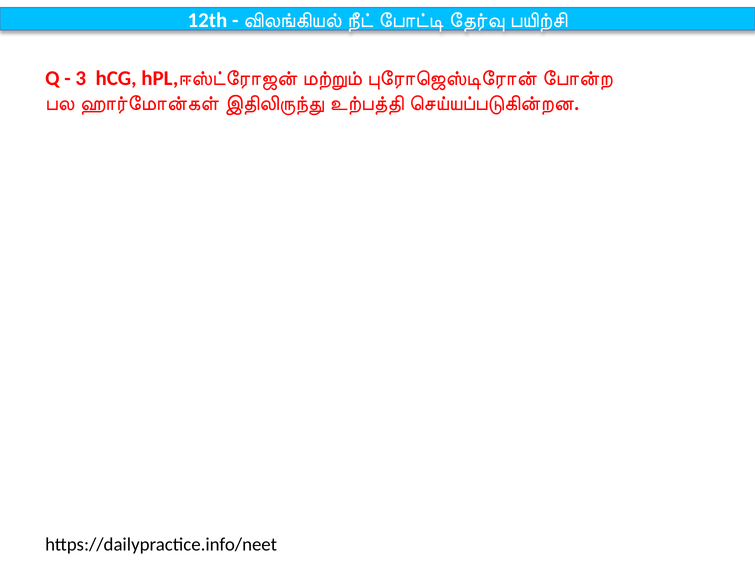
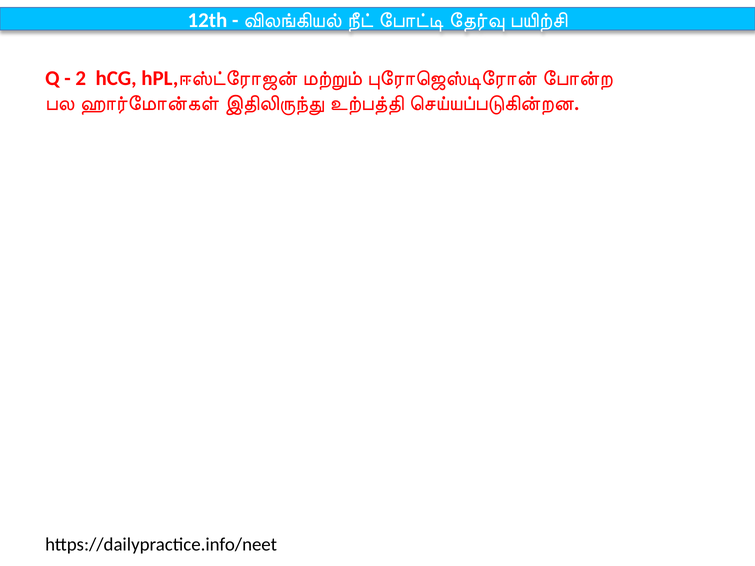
3: 3 -> 2
